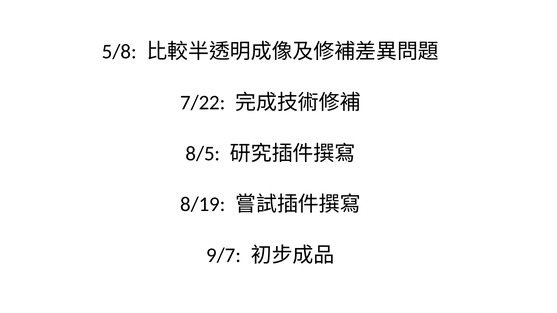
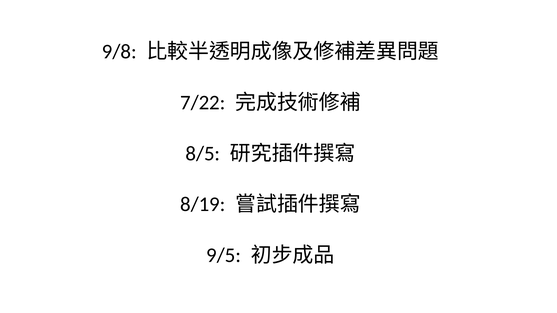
5/8: 5/8 -> 9/8
9/7: 9/7 -> 9/5
